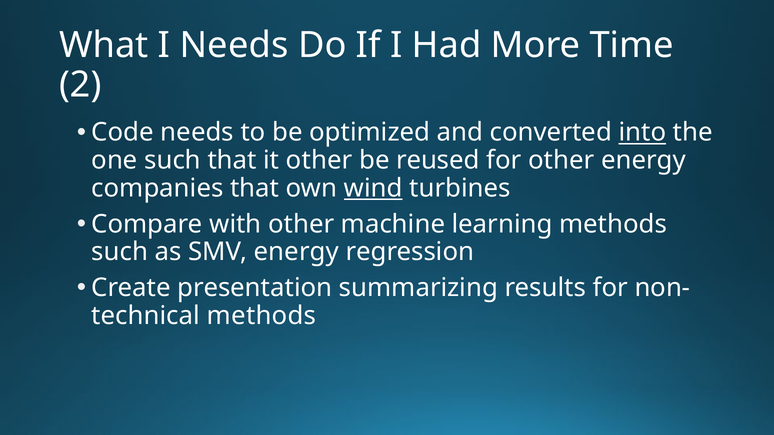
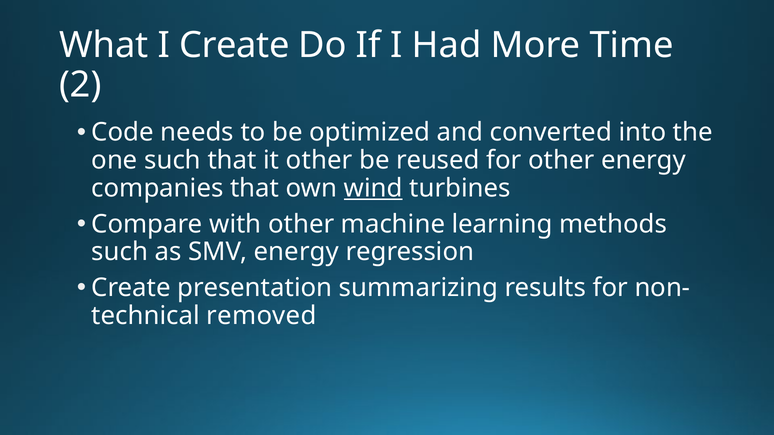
I Needs: Needs -> Create
into underline: present -> none
methods at (262, 316): methods -> removed
